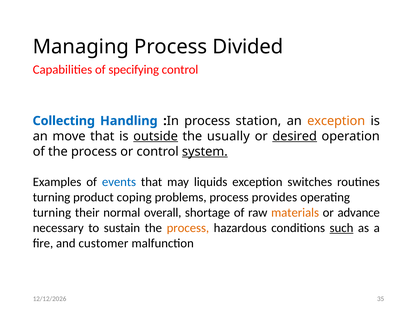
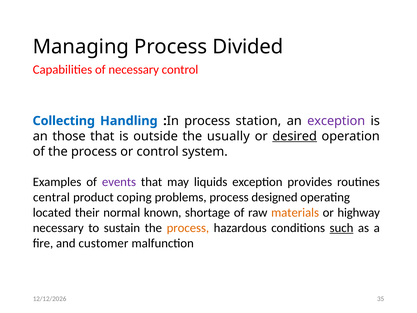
of specifying: specifying -> necessary
exception at (336, 121) colour: orange -> purple
move: move -> those
outside underline: present -> none
system underline: present -> none
events colour: blue -> purple
switches: switches -> provides
turning at (52, 197): turning -> central
provides: provides -> designed
turning at (52, 212): turning -> located
overall: overall -> known
advance: advance -> highway
